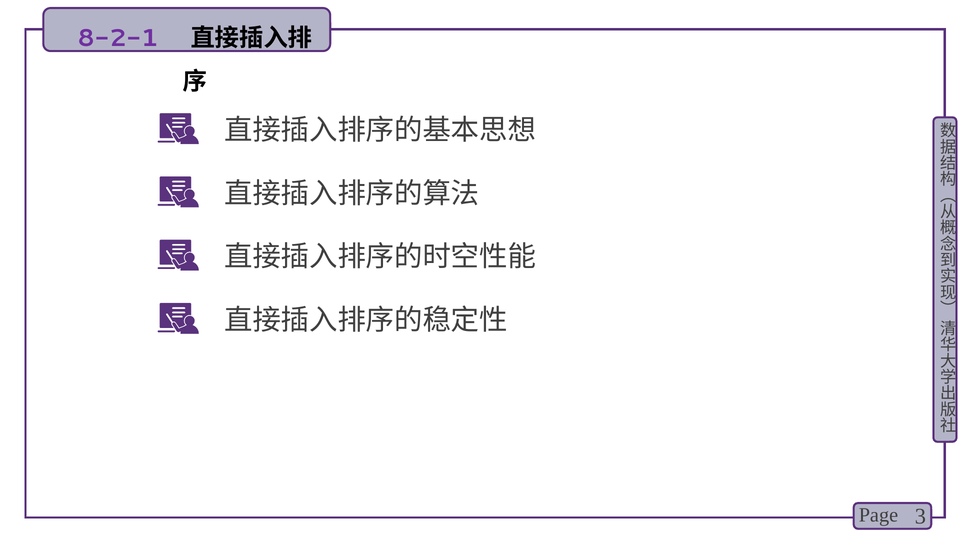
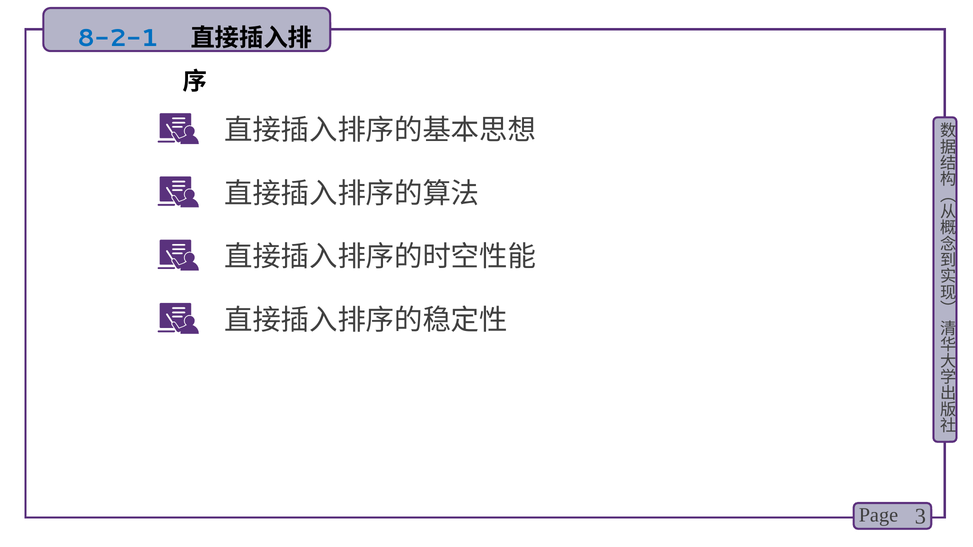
8-2-1 colour: purple -> blue
